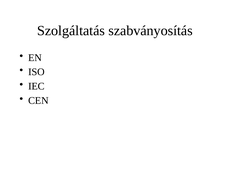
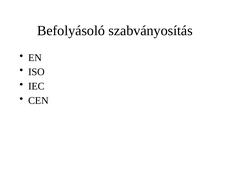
Szolgáltatás: Szolgáltatás -> Befolyásoló
